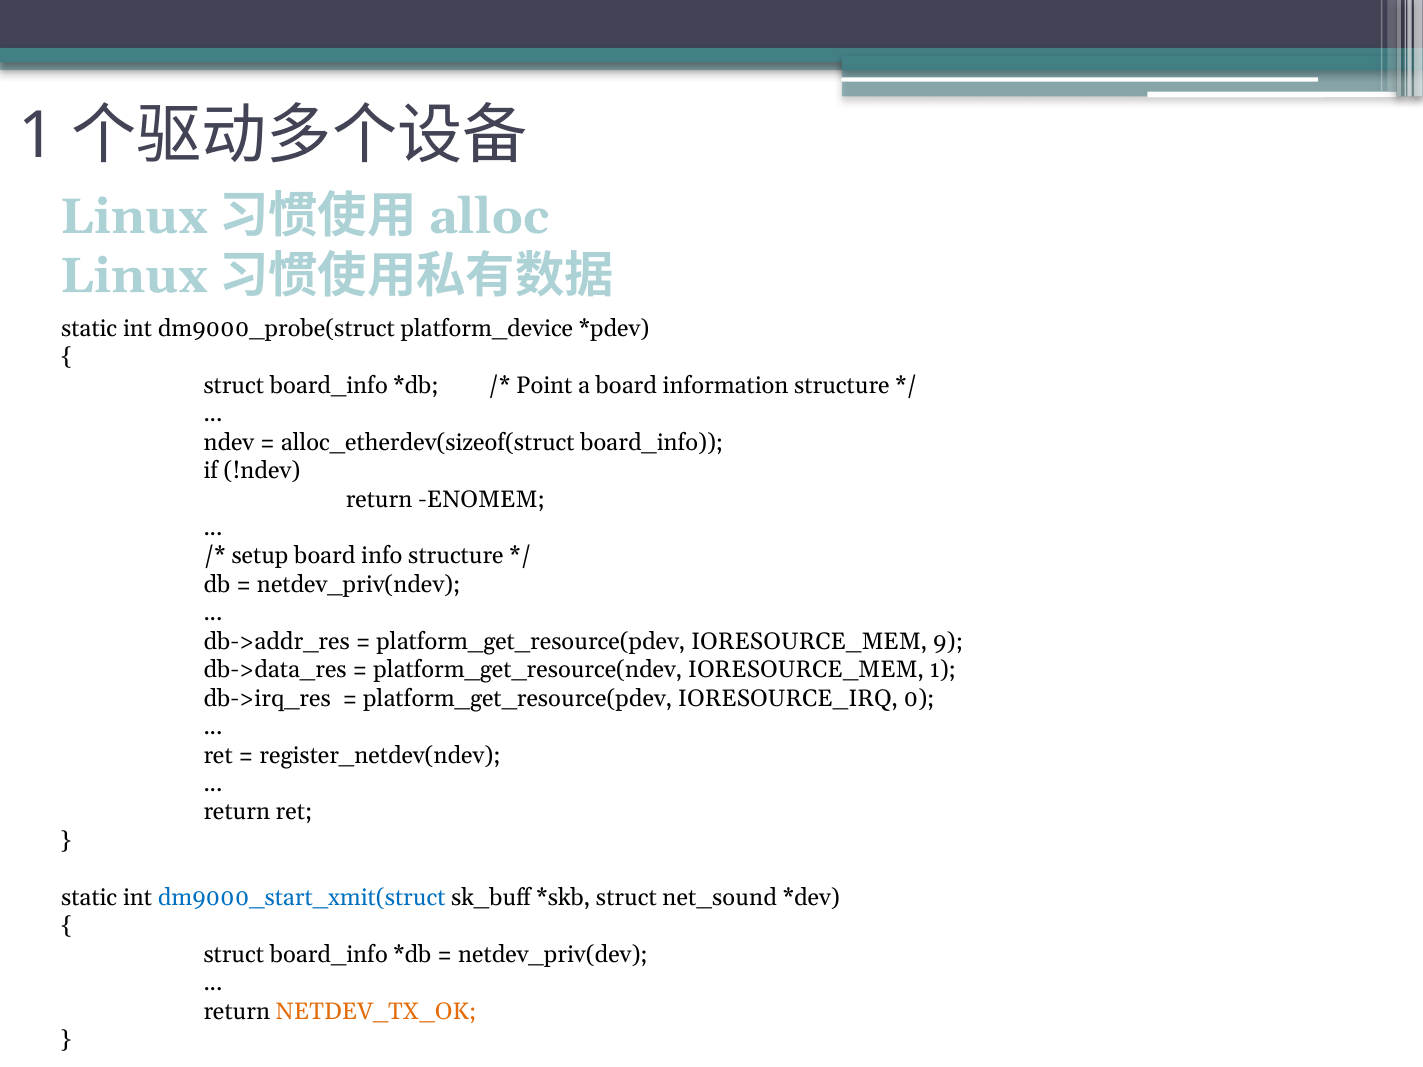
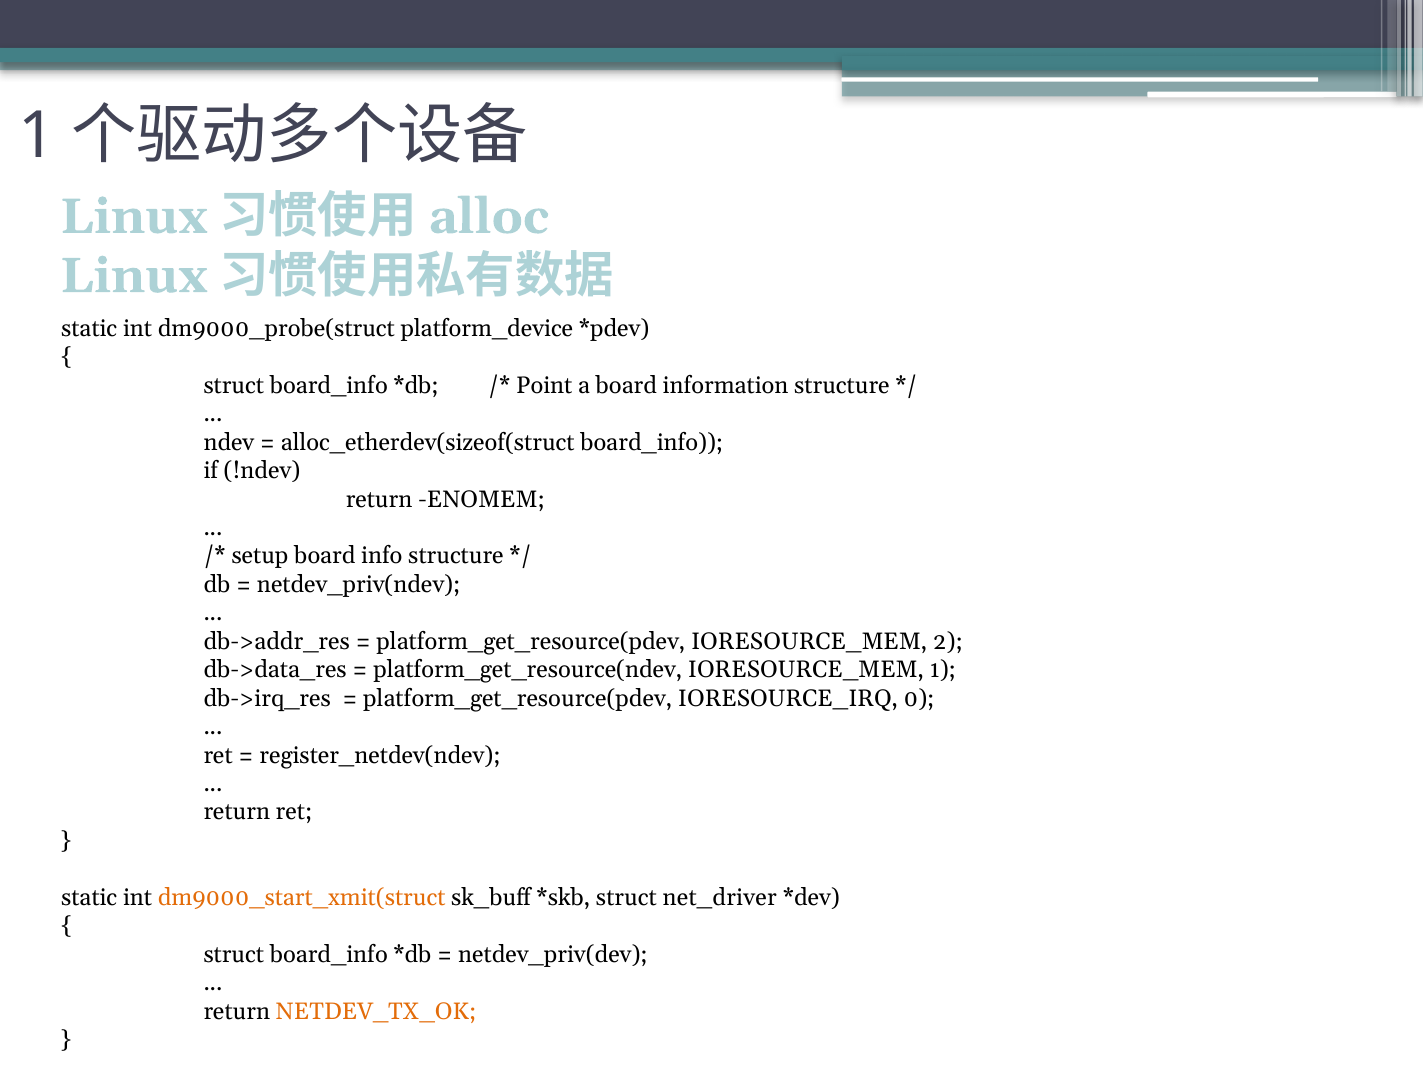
9: 9 -> 2
dm9000_start_xmit(struct colour: blue -> orange
net_sound: net_sound -> net_driver
